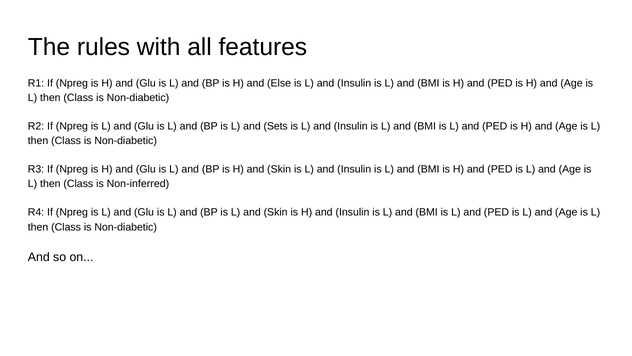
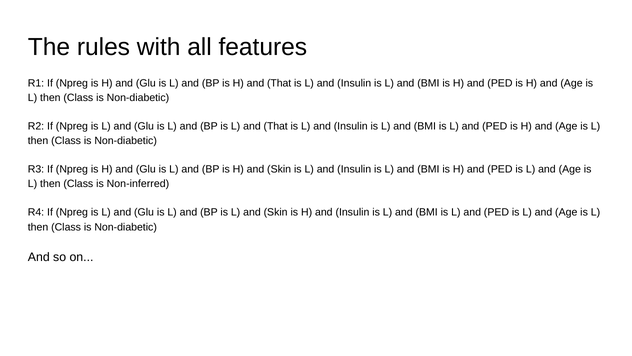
H and Else: Else -> That
L and Sets: Sets -> That
